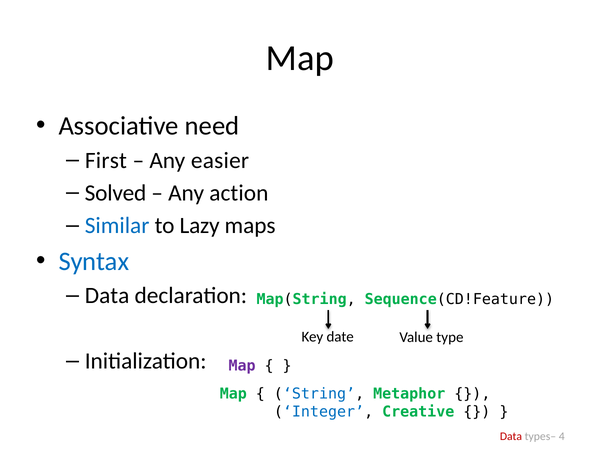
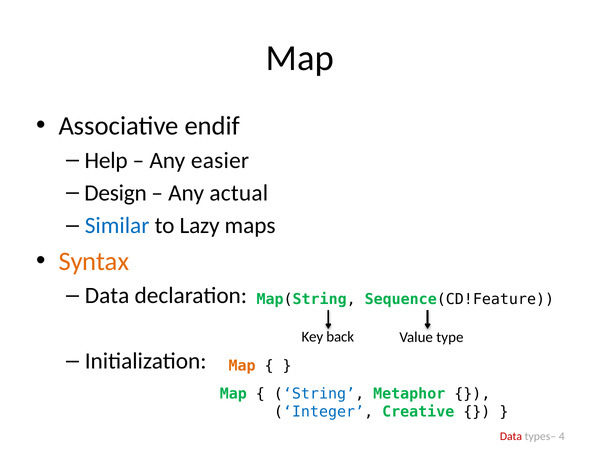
need: need -> endif
First: First -> Help
Solved: Solved -> Design
action: action -> actual
Syntax colour: blue -> orange
date: date -> back
Map at (242, 366) colour: purple -> orange
